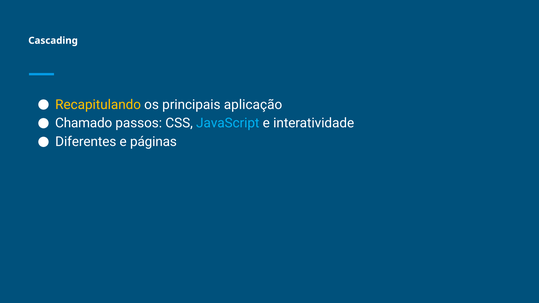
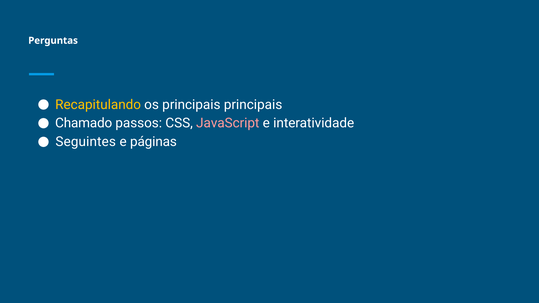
Cascading: Cascading -> Perguntas
principais aplicação: aplicação -> principais
JavaScript colour: light blue -> pink
Diferentes: Diferentes -> Seguintes
